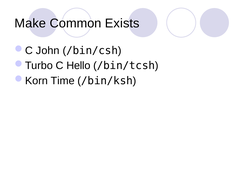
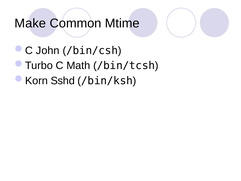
Exists: Exists -> Mtime
Hello: Hello -> Math
Time: Time -> Sshd
